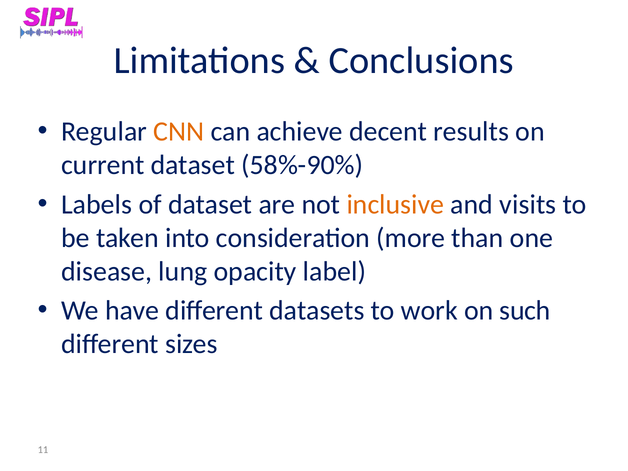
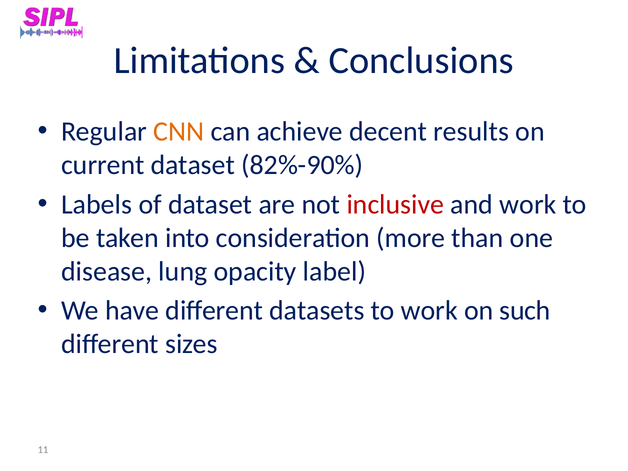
58%-90%: 58%-90% -> 82%-90%
inclusive colour: orange -> red
and visits: visits -> work
